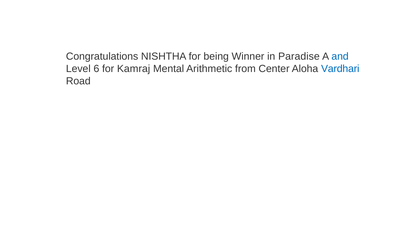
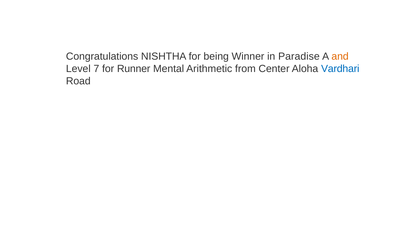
and colour: blue -> orange
6: 6 -> 7
Kamraj: Kamraj -> Runner
